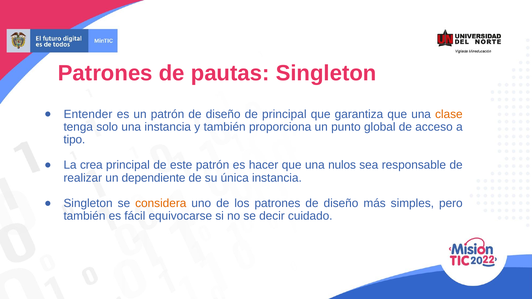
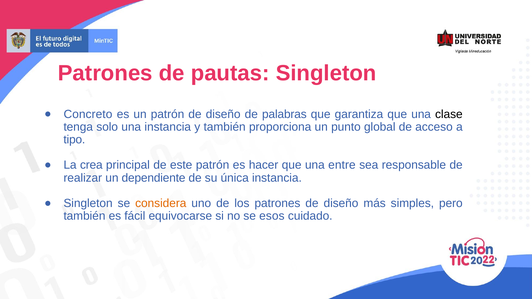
Entender: Entender -> Concreto
de principal: principal -> palabras
clase colour: orange -> black
nulos: nulos -> entre
decir: decir -> esos
